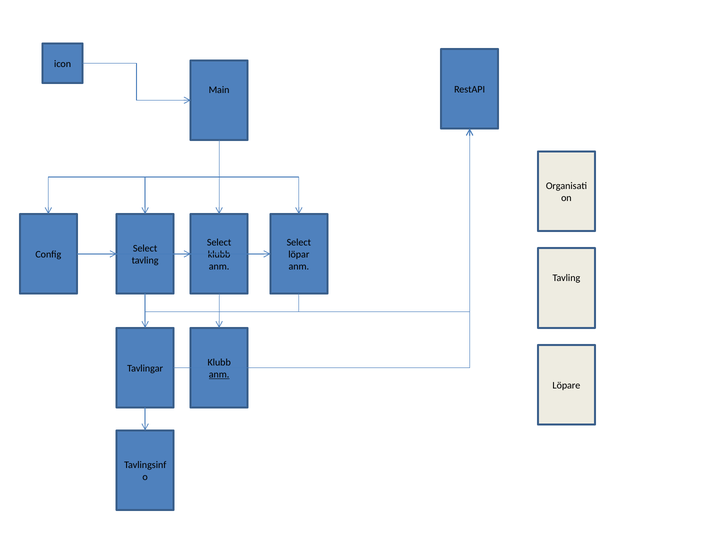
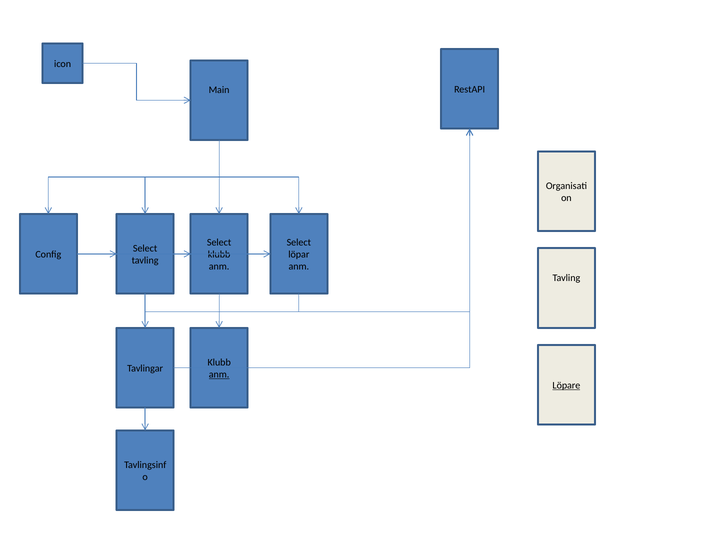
Löpare underline: none -> present
